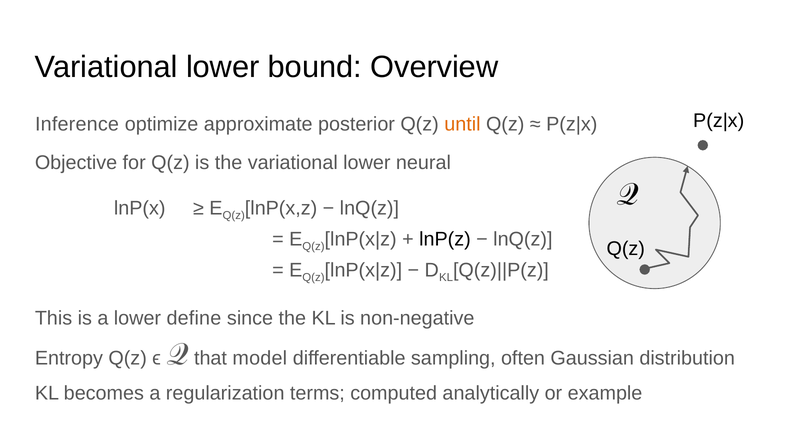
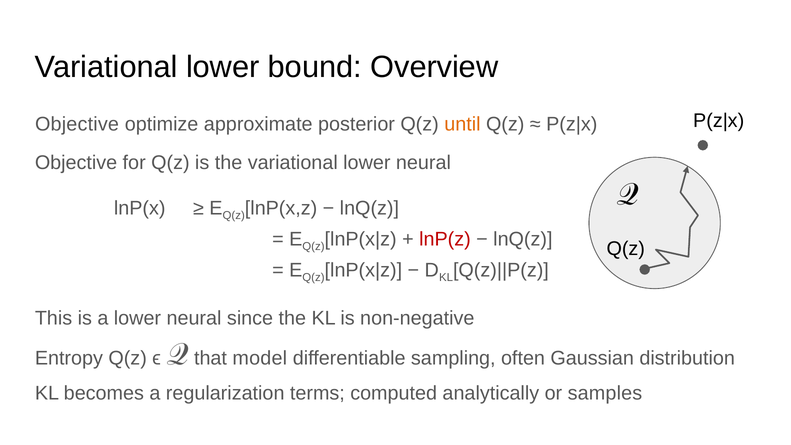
Inference at (77, 124): Inference -> Objective
lnP(z colour: black -> red
a lower define: define -> neural
example: example -> samples
